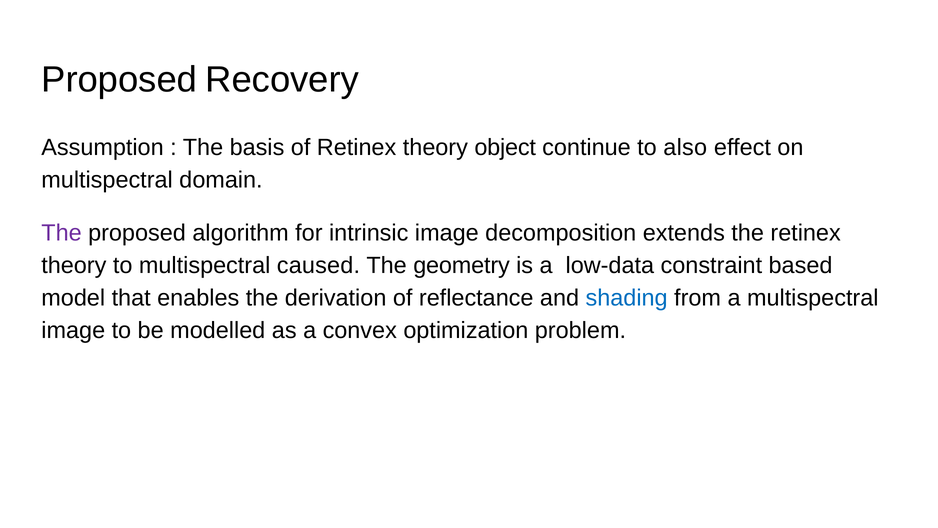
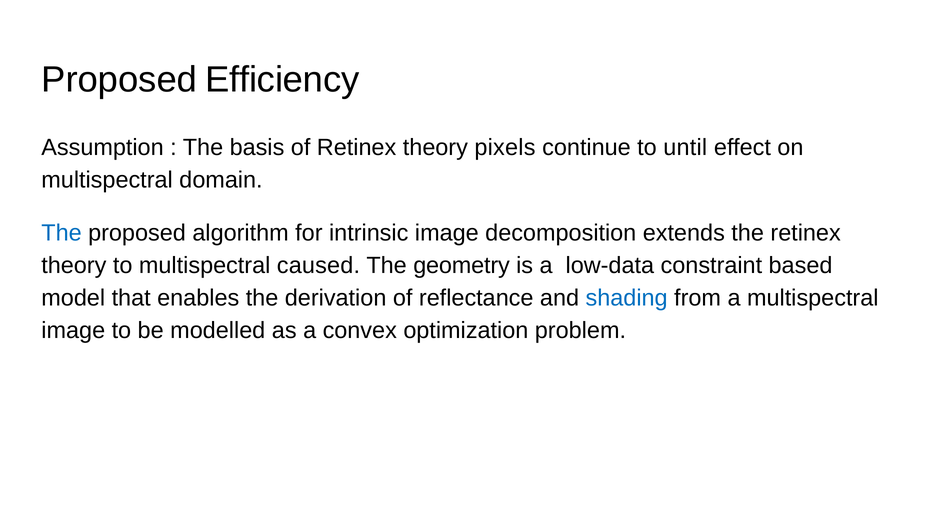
Recovery: Recovery -> Efficiency
object: object -> pixels
also: also -> until
The at (62, 233) colour: purple -> blue
